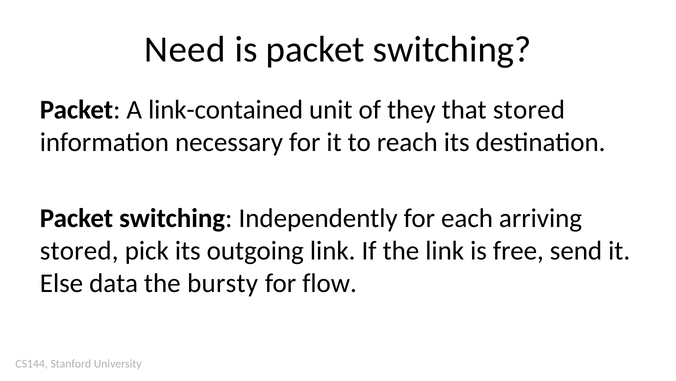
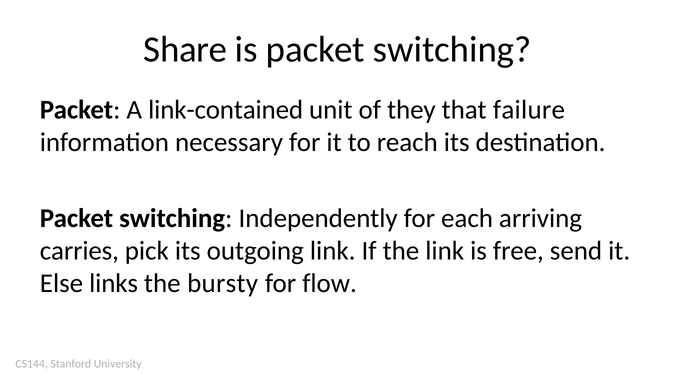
Need: Need -> Share
that stored: stored -> failure
stored at (79, 250): stored -> carries
data: data -> links
